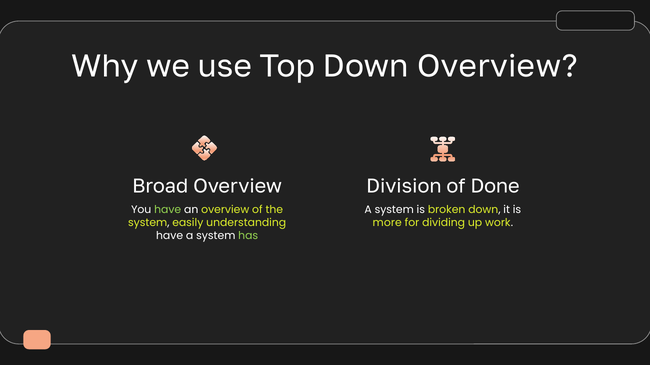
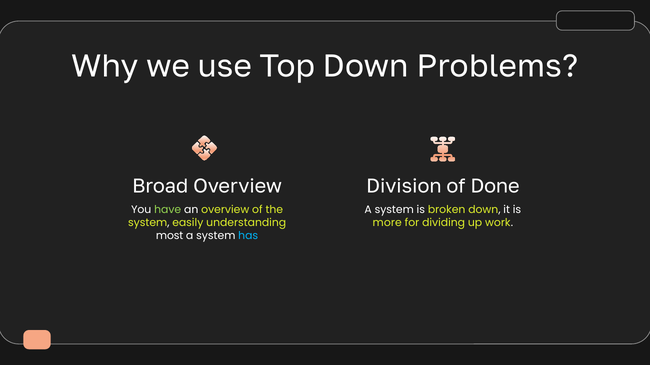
Down Overview: Overview -> Problems
have at (170, 236): have -> most
has colour: light green -> light blue
